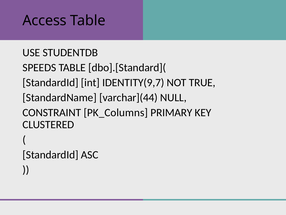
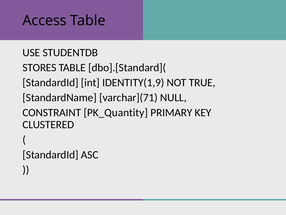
SPEEDS: SPEEDS -> STORES
IDENTITY(9,7: IDENTITY(9,7 -> IDENTITY(1,9
varchar](44: varchar](44 -> varchar](71
PK_Columns: PK_Columns -> PK_Quantity
